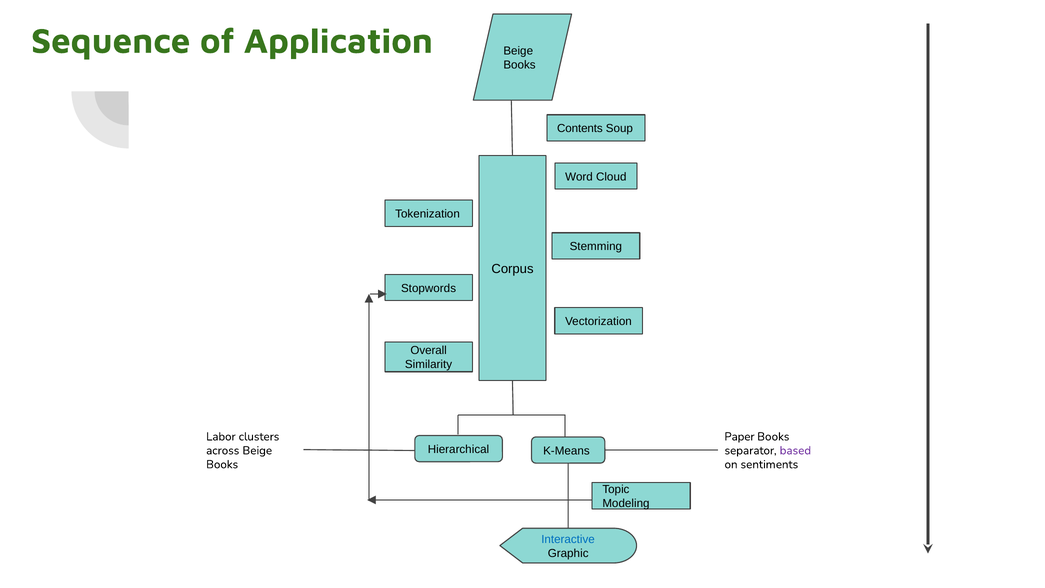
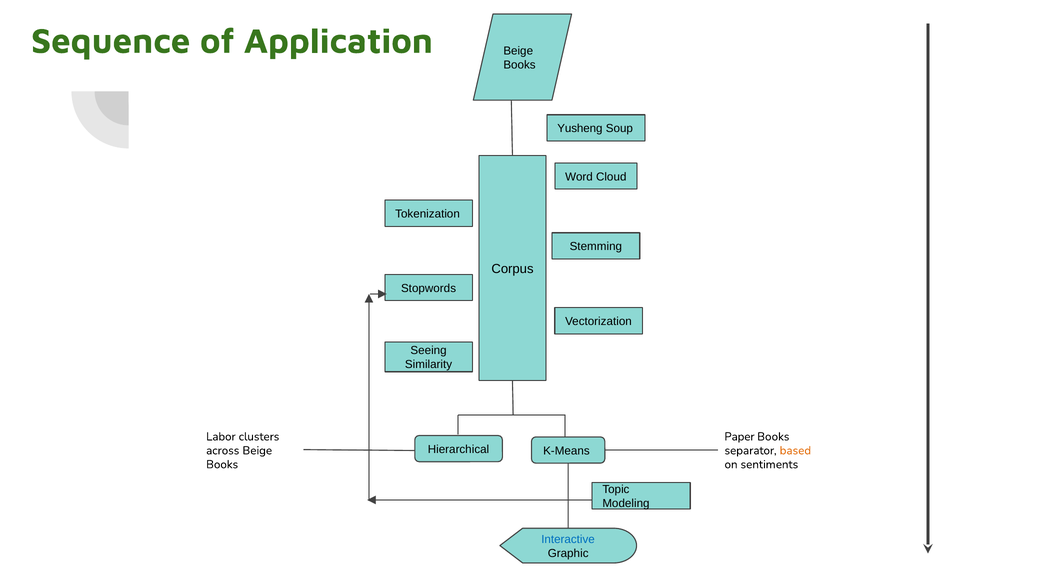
Contents: Contents -> Yusheng
Overall: Overall -> Seeing
based colour: purple -> orange
